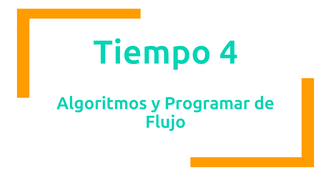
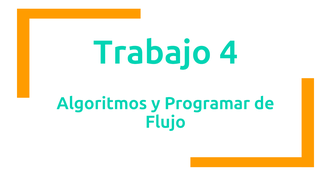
Tiempo: Tiempo -> Trabajo
